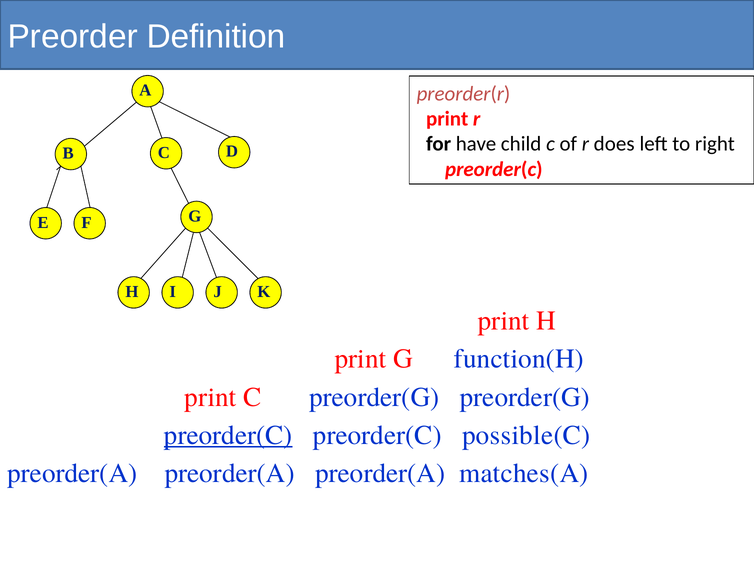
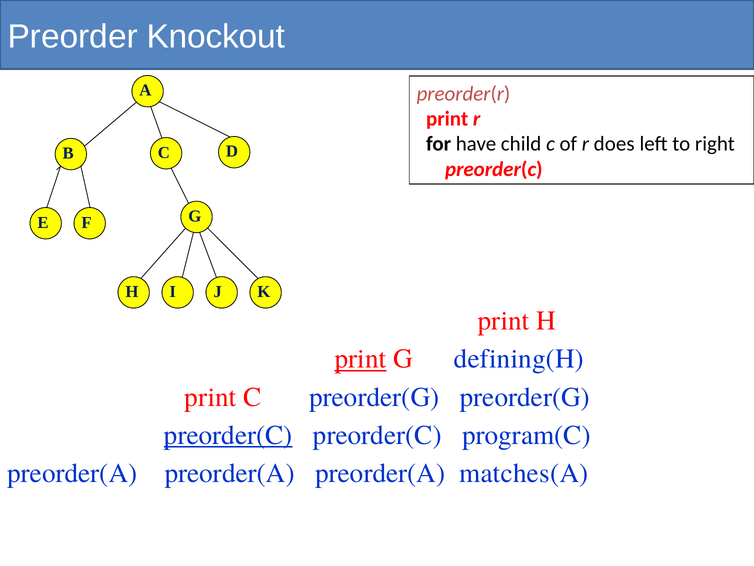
Definition: Definition -> Knockout
print at (360, 359) underline: none -> present
function(H: function(H -> defining(H
possible(C: possible(C -> program(C
